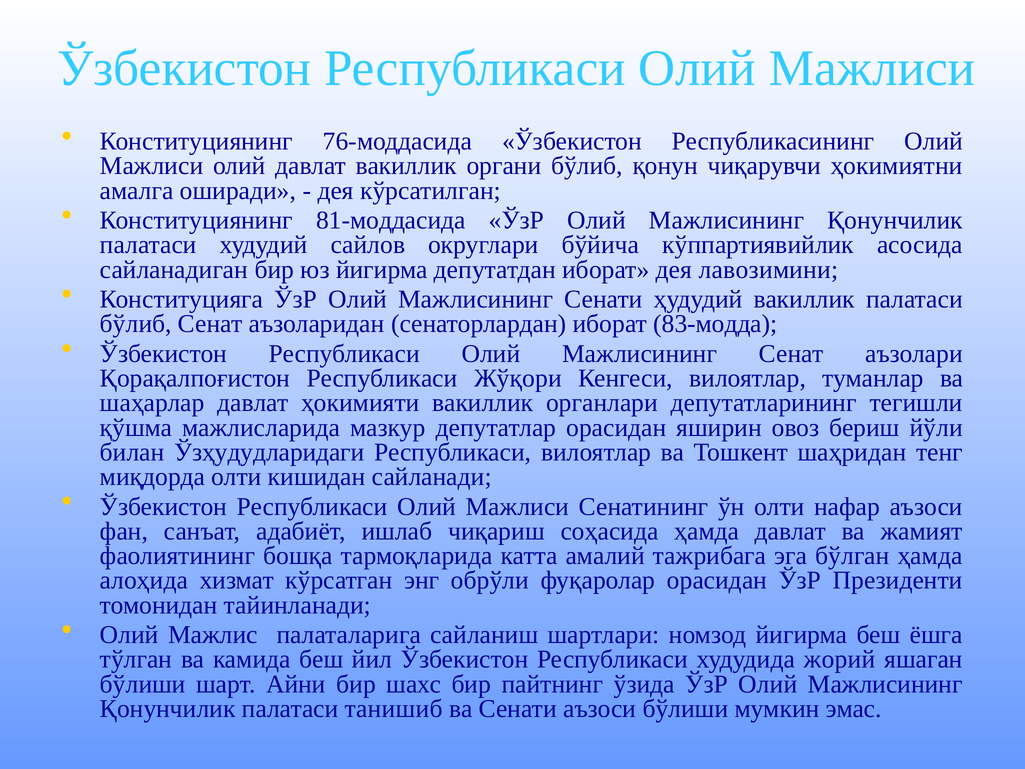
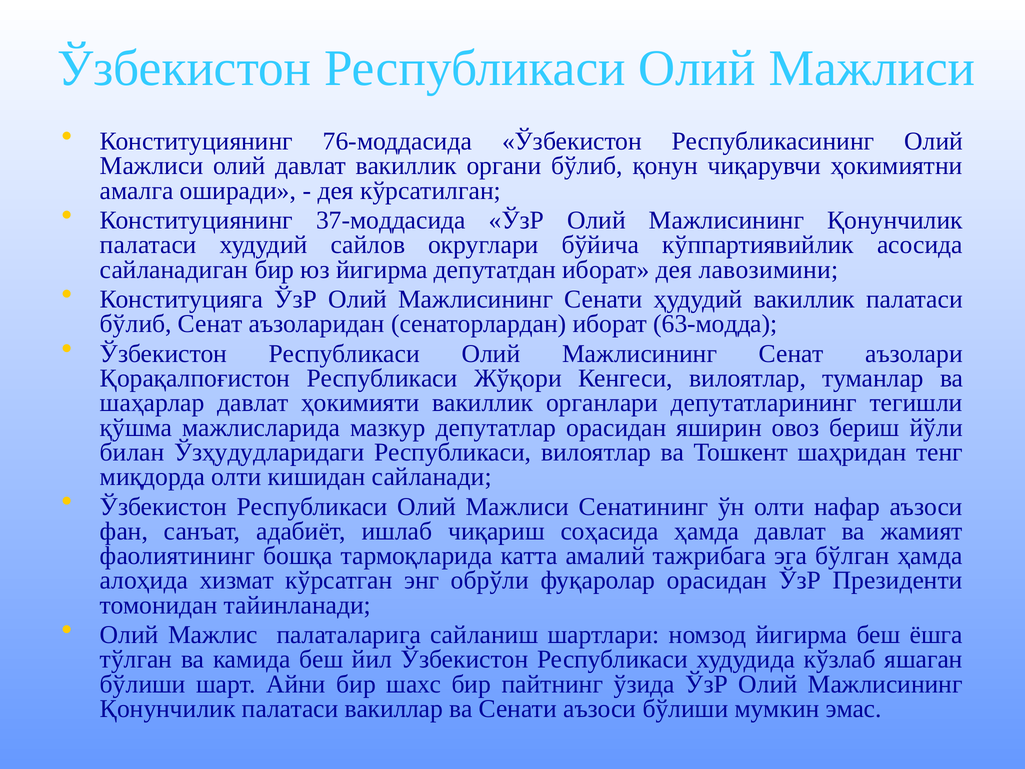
81-моддасида: 81-моддасида -> 37-моддасида
83-модда: 83-модда -> 63-модда
жорий: жорий -> кўзлаб
танишиб: танишиб -> вакиллар
